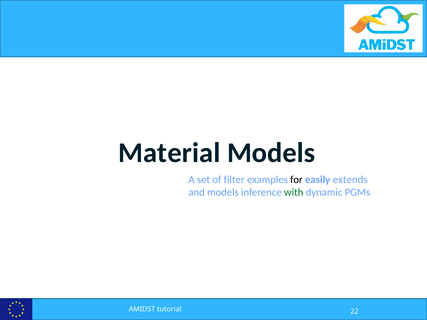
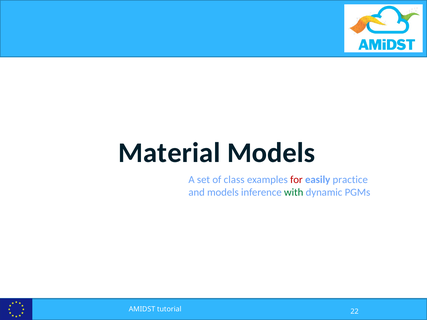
filter: filter -> class
for colour: black -> red
extends: extends -> practice
